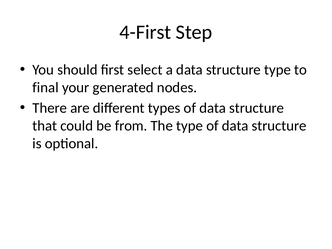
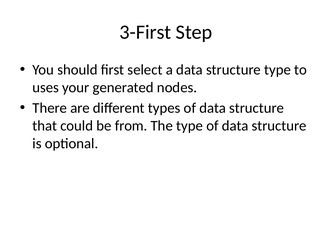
4-First: 4-First -> 3-First
final: final -> uses
